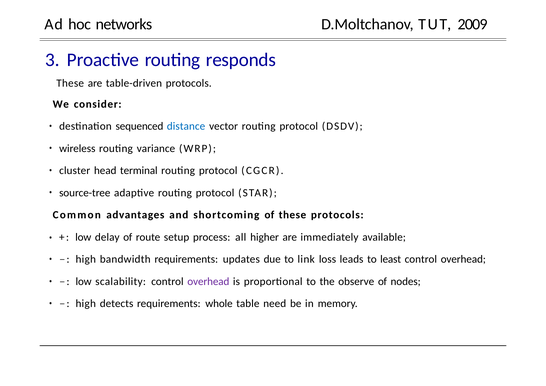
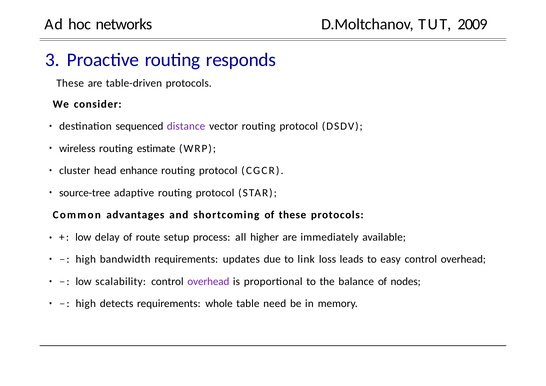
distance colour: blue -> purple
variance: variance -> estimate
terminal: terminal -> enhance
least: least -> easy
observe: observe -> balance
